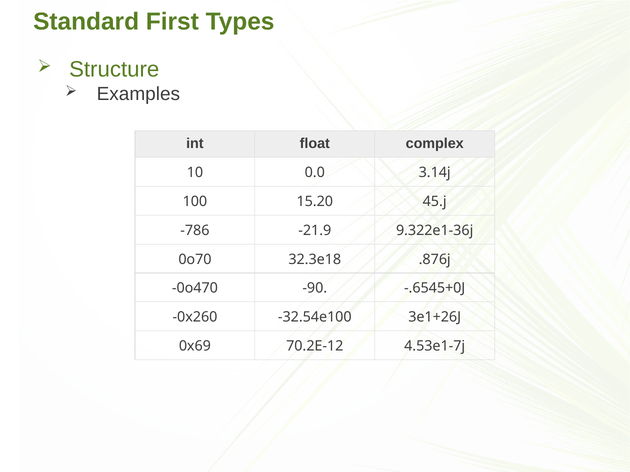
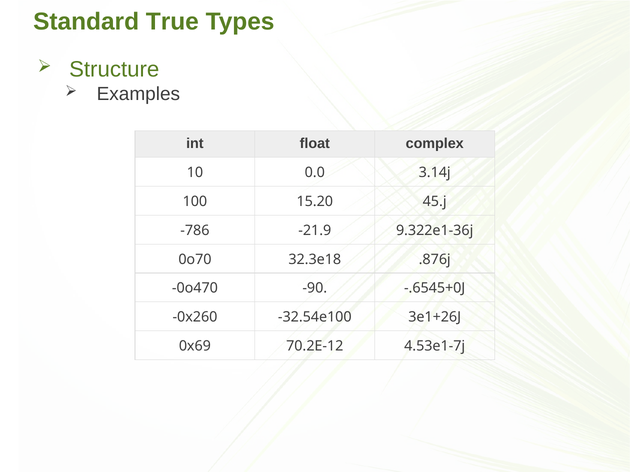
First: First -> True
